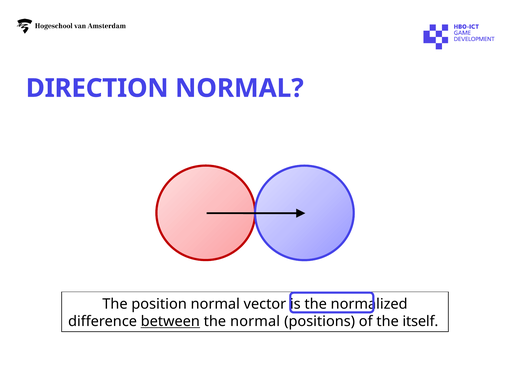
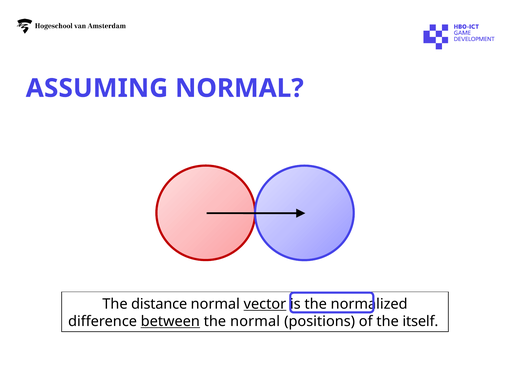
DIRECTION: DIRECTION -> ASSUMING
position: position -> distance
vector underline: none -> present
